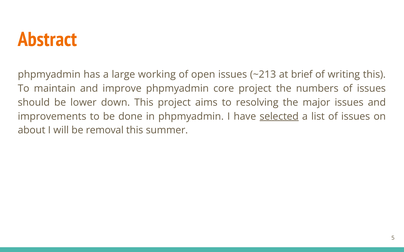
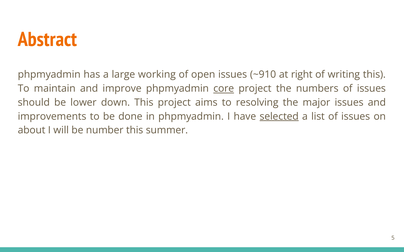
~213: ~213 -> ~910
brief: brief -> right
core underline: none -> present
removal: removal -> number
